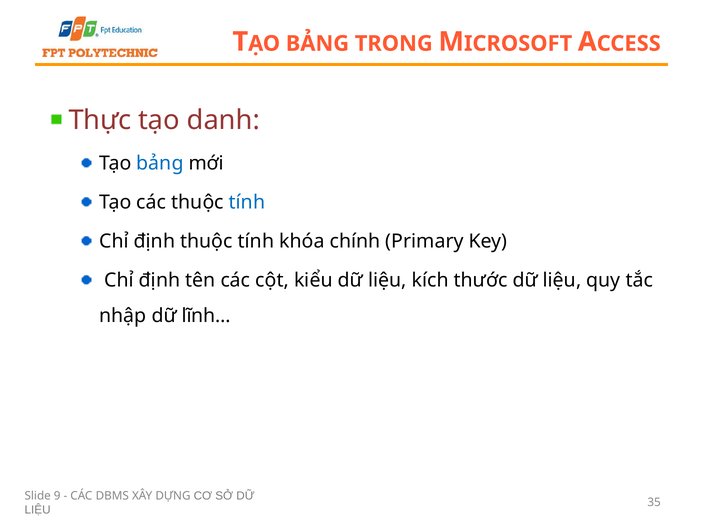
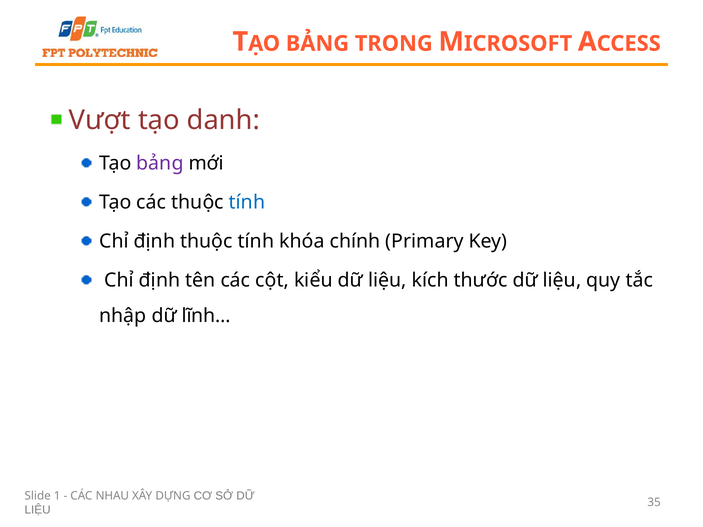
Thực: Thực -> Vượt
bảng at (160, 163) colour: blue -> purple
9: 9 -> 1
DBMS: DBMS -> NHAU
